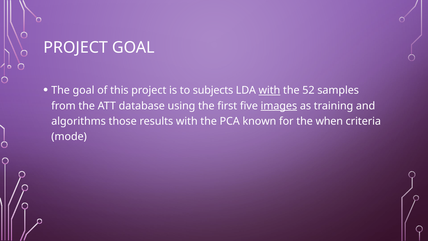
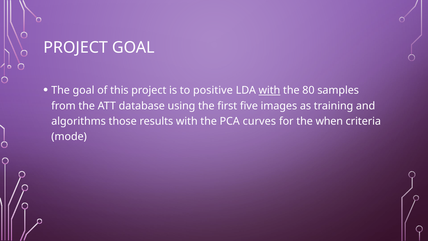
subjects: subjects -> positive
52: 52 -> 80
images underline: present -> none
known: known -> curves
